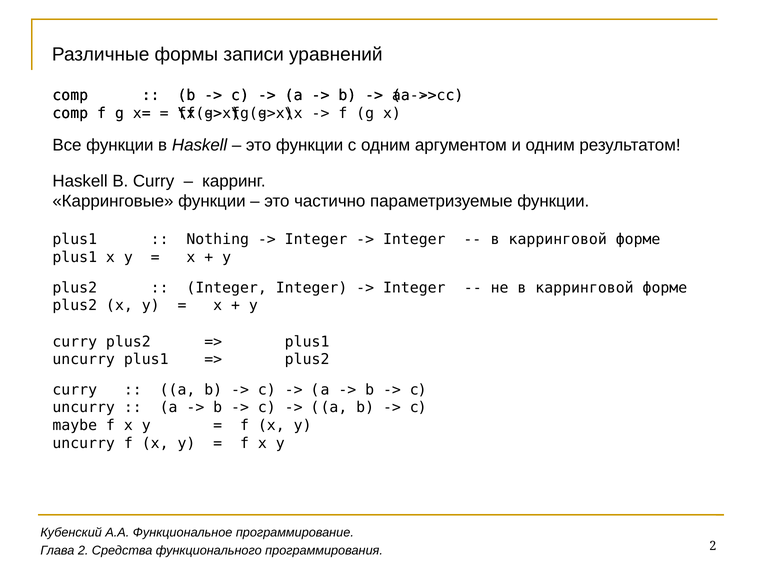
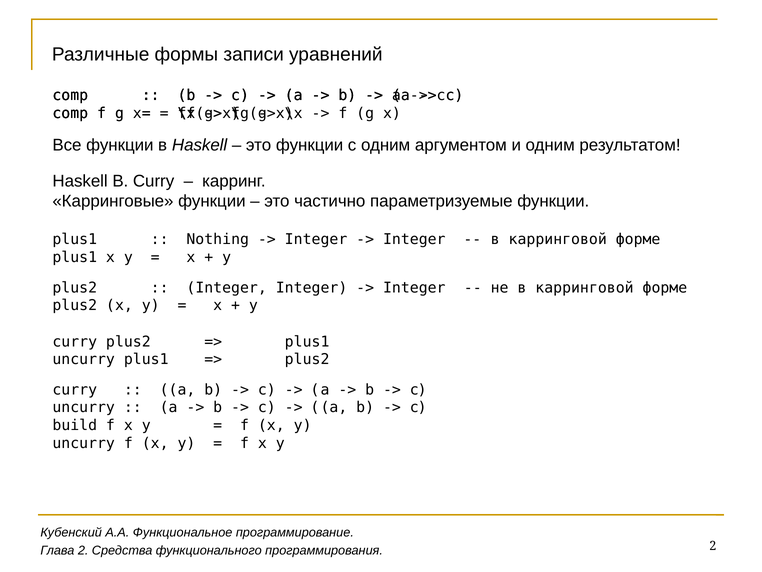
maybe: maybe -> build
